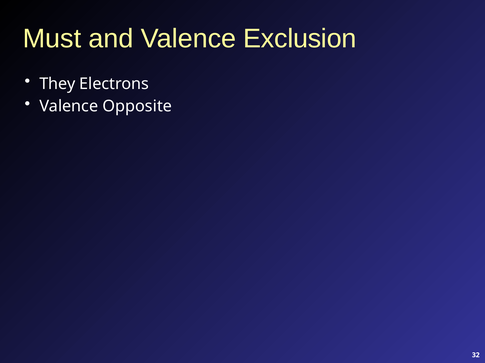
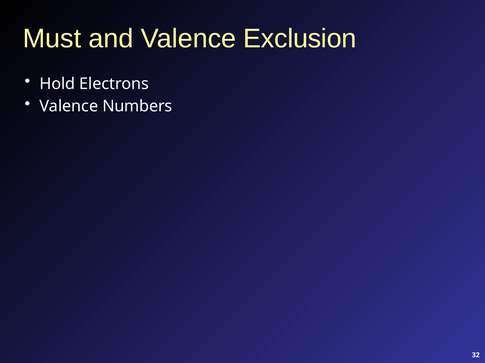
They: They -> Hold
Opposite: Opposite -> Numbers
